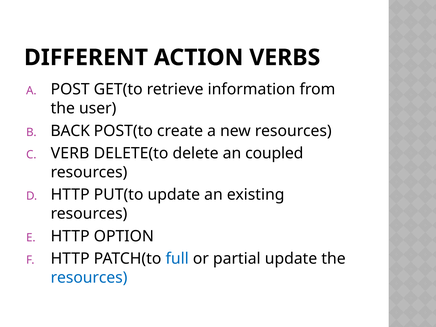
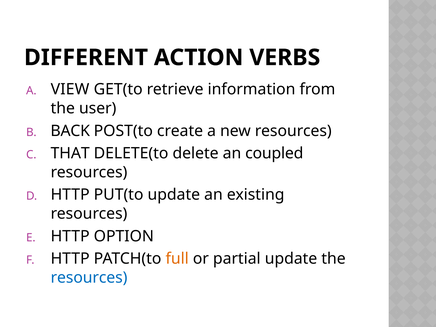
POST: POST -> VIEW
VERB: VERB -> THAT
full colour: blue -> orange
